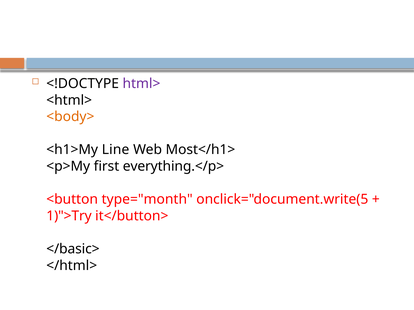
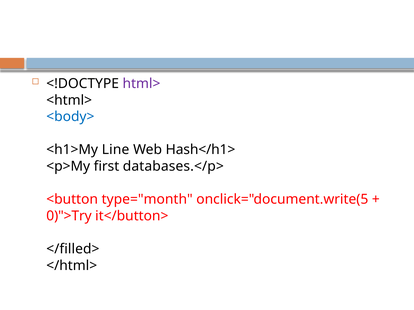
<body> colour: orange -> blue
Most</h1>: Most</h1> -> Hash</h1>
everything.</p>: everything.</p> -> databases.</p>
1)">Try: 1)">Try -> 0)">Try
</basic>: </basic> -> </filled>
